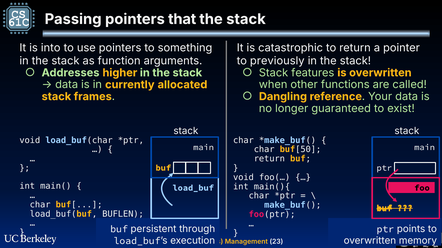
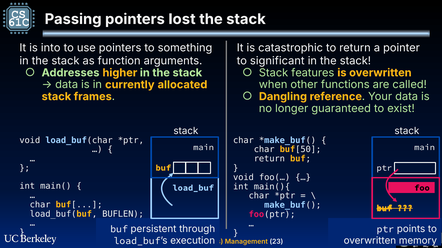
that: that -> lost
previously: previously -> significant
